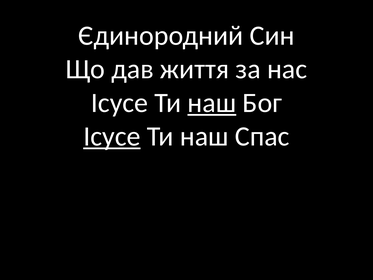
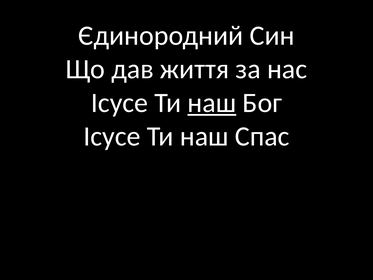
Ісусе at (112, 136) underline: present -> none
